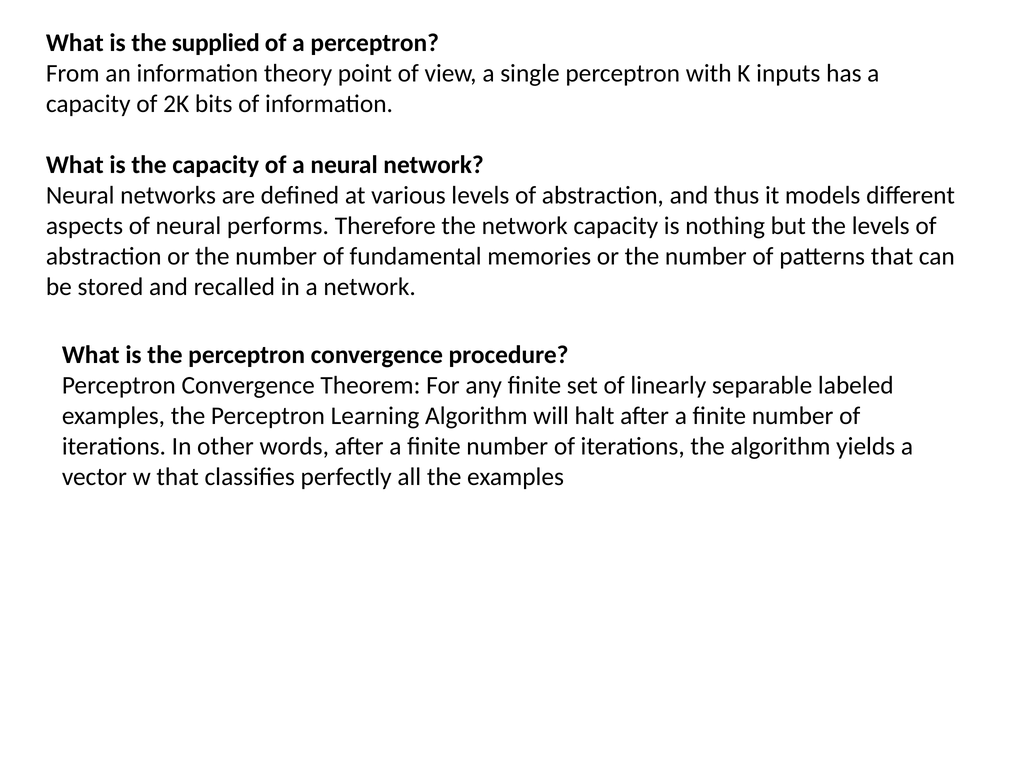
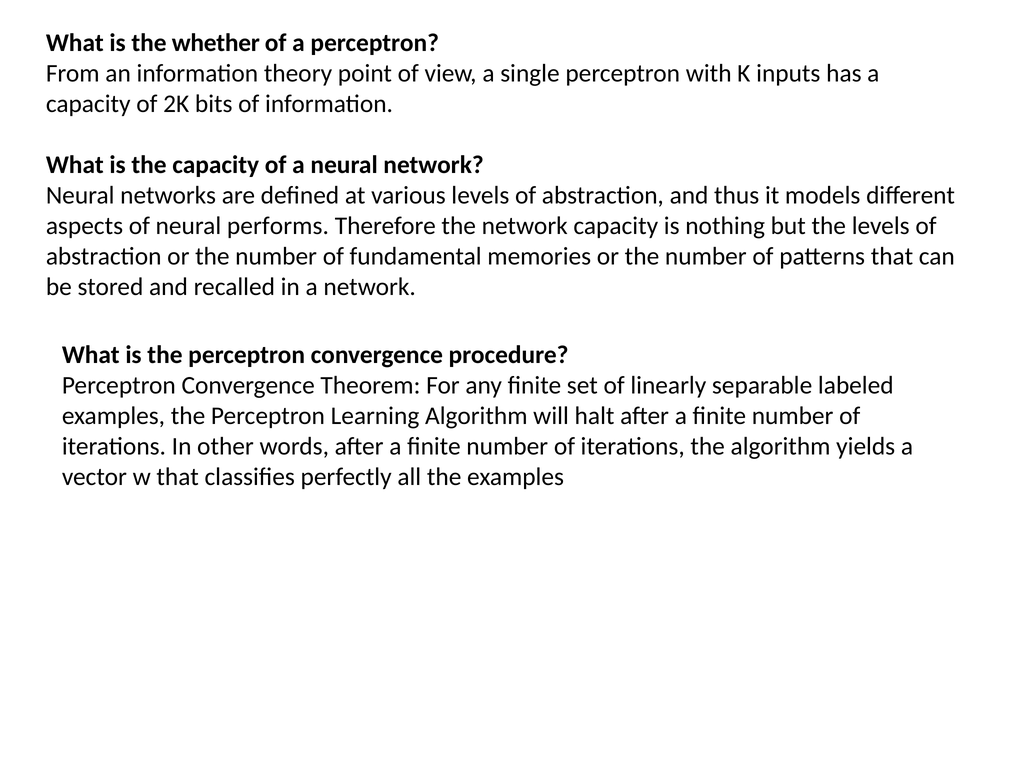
supplied: supplied -> whether
